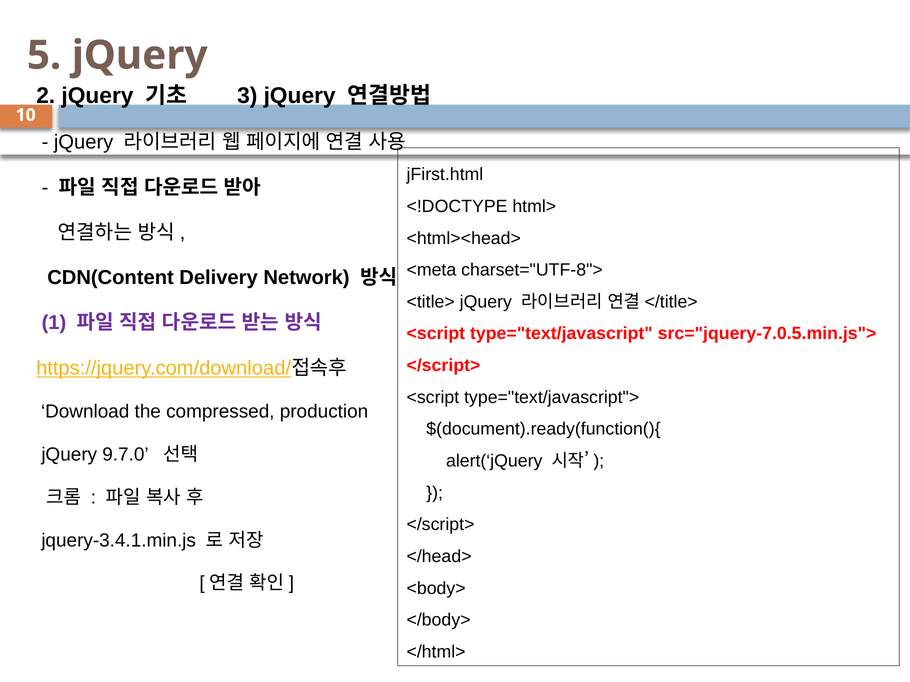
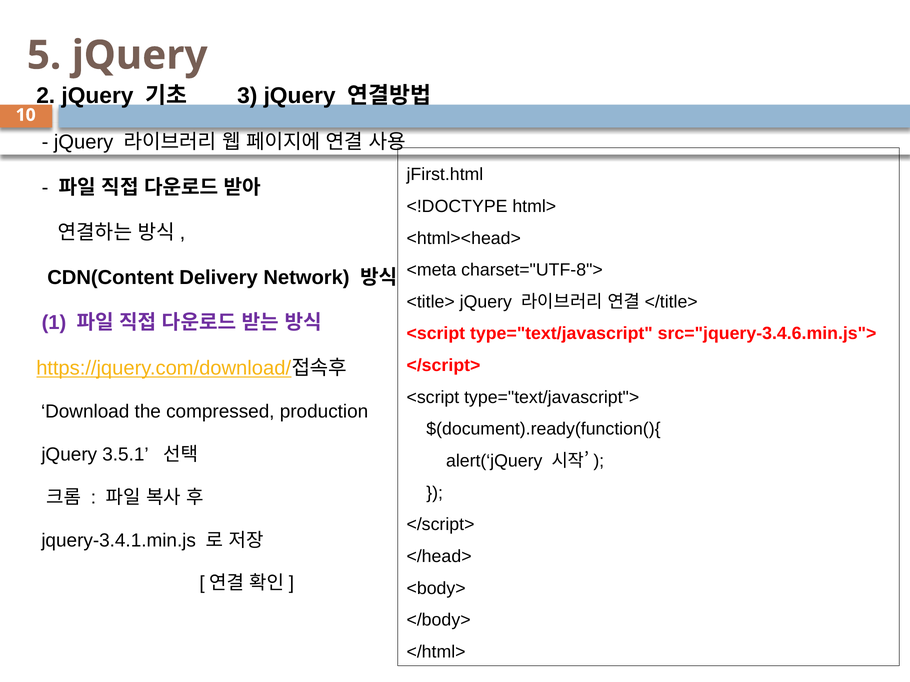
src="jquery-7.0.5.min.js">: src="jquery-7.0.5.min.js"> -> src="jquery-3.4.6.min.js">
9.7.0: 9.7.0 -> 3.5.1
